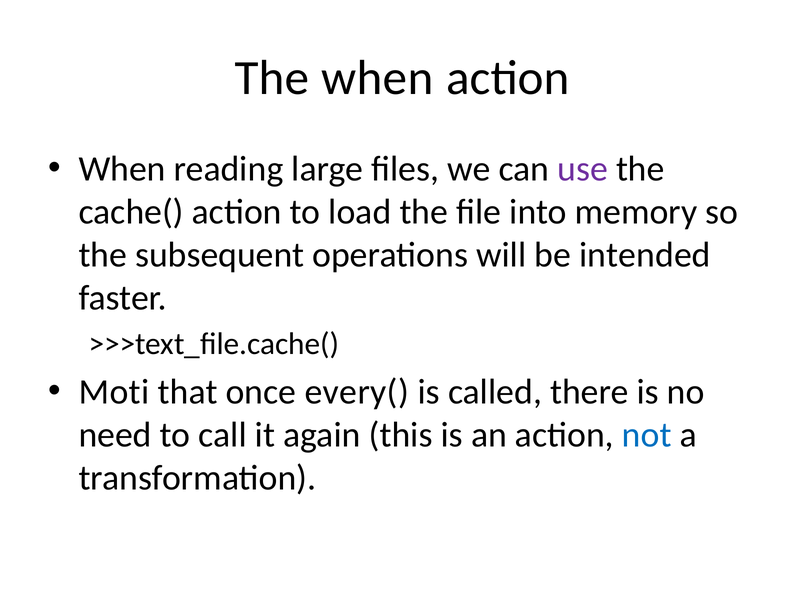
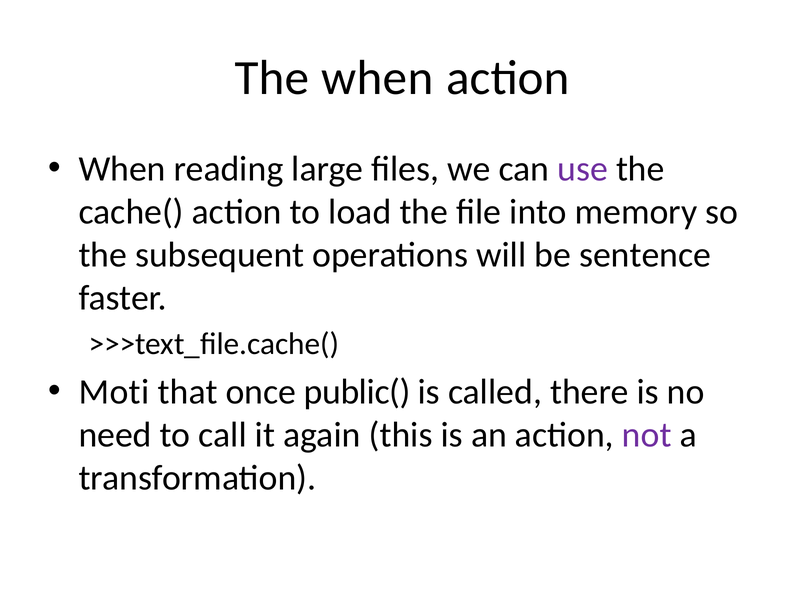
intended: intended -> sentence
every(: every( -> public(
not colour: blue -> purple
